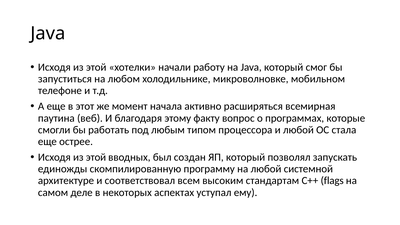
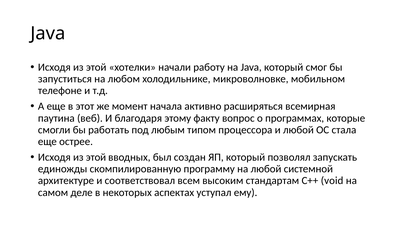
flags: flags -> void
